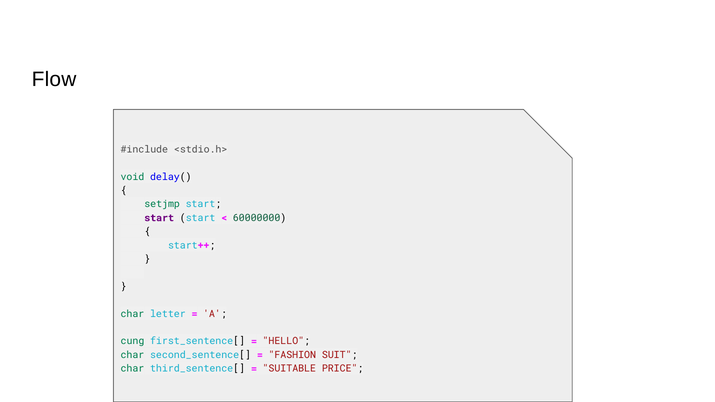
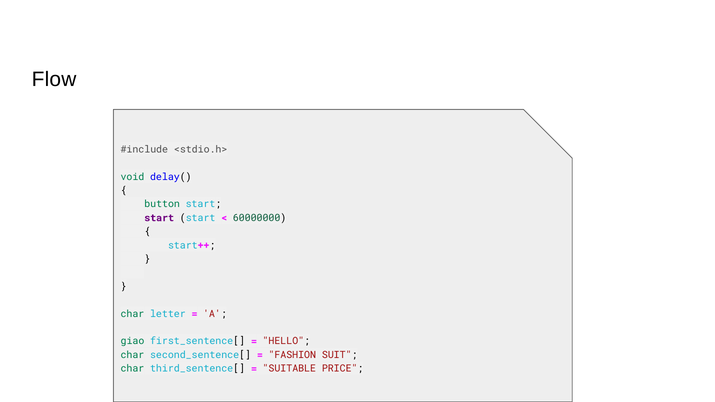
setjmp at (162, 204): setjmp -> button
cung: cung -> giao
